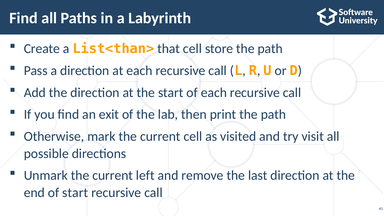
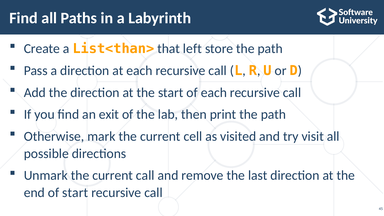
that cell: cell -> left
current left: left -> call
